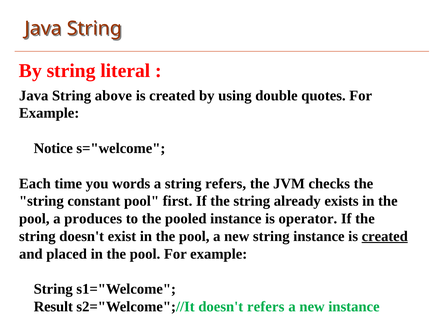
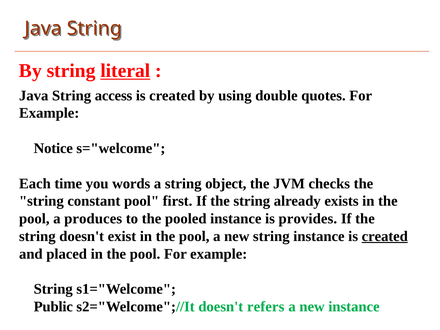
literal underline: none -> present
above: above -> access
string refers: refers -> object
operator: operator -> provides
Result: Result -> Public
